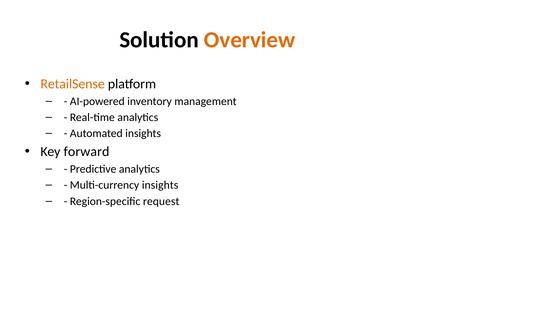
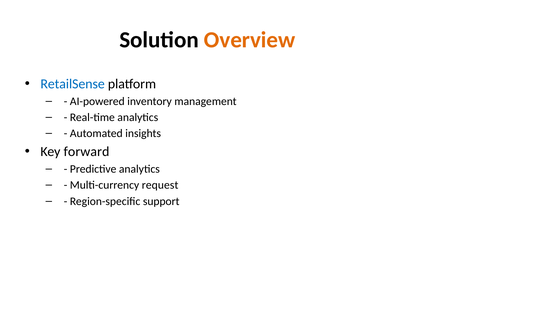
RetailSense colour: orange -> blue
Multi-currency insights: insights -> request
request: request -> support
